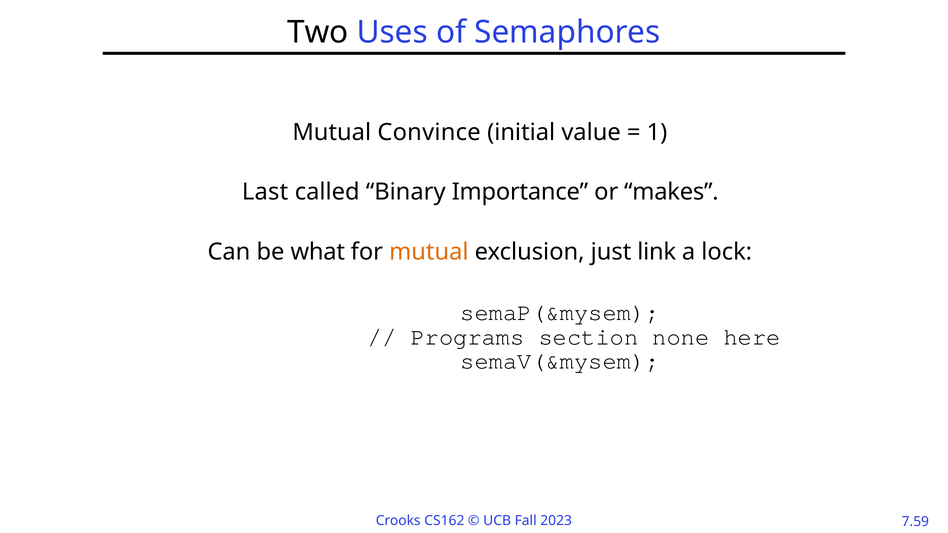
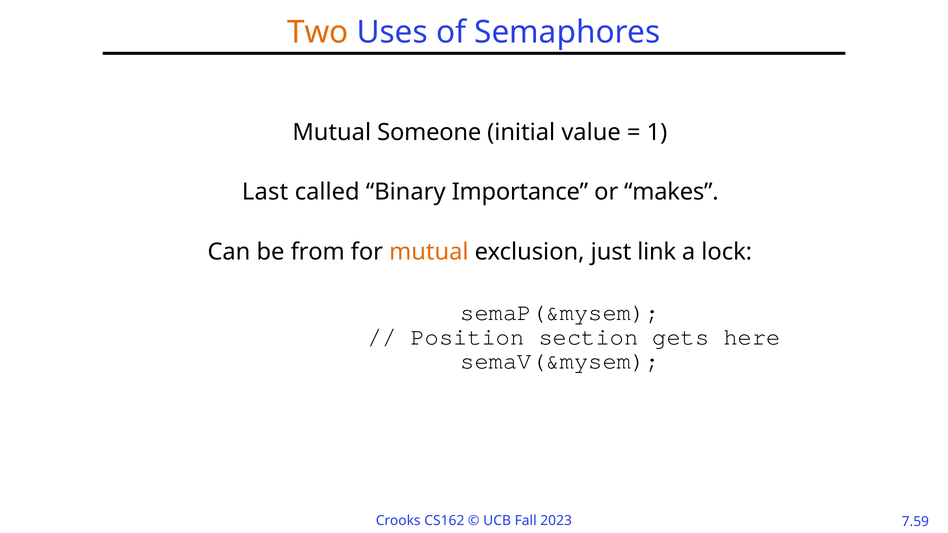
Two colour: black -> orange
Convince: Convince -> Someone
what: what -> from
Programs: Programs -> Position
none: none -> gets
